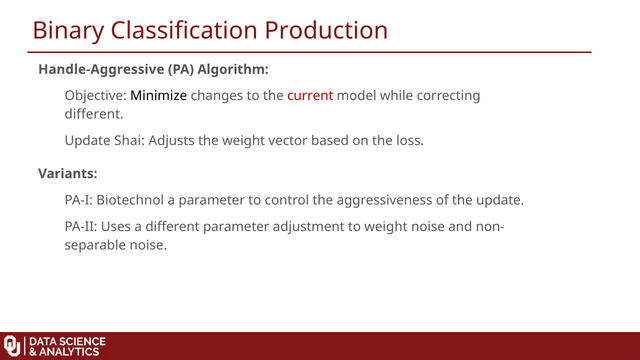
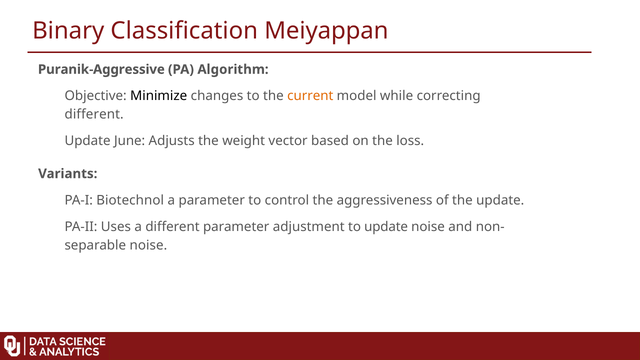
Production: Production -> Meiyappan
Handle-Aggressive: Handle-Aggressive -> Puranik-Aggressive
current colour: red -> orange
Shai: Shai -> June
to weight: weight -> update
